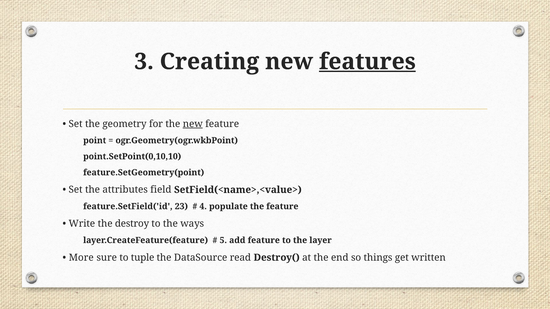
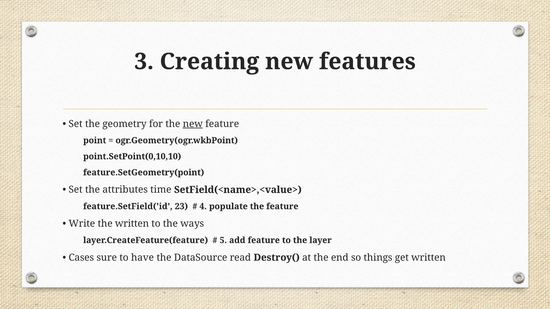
features underline: present -> none
field: field -> time
the destroy: destroy -> written
More: More -> Cases
tuple: tuple -> have
